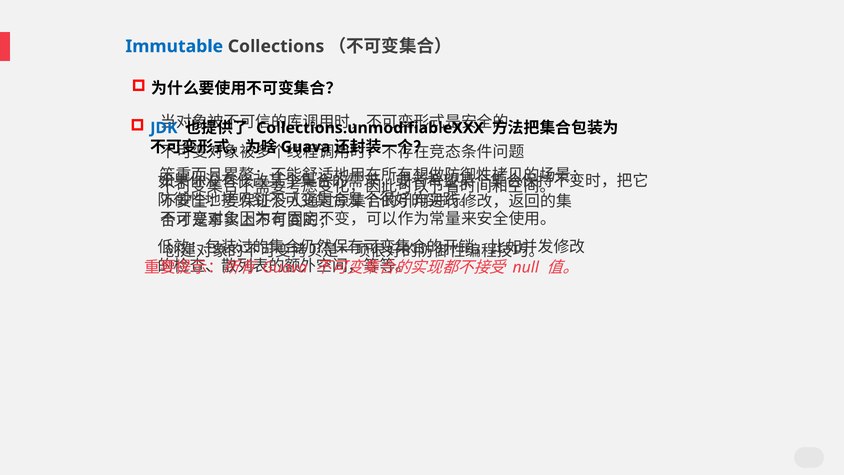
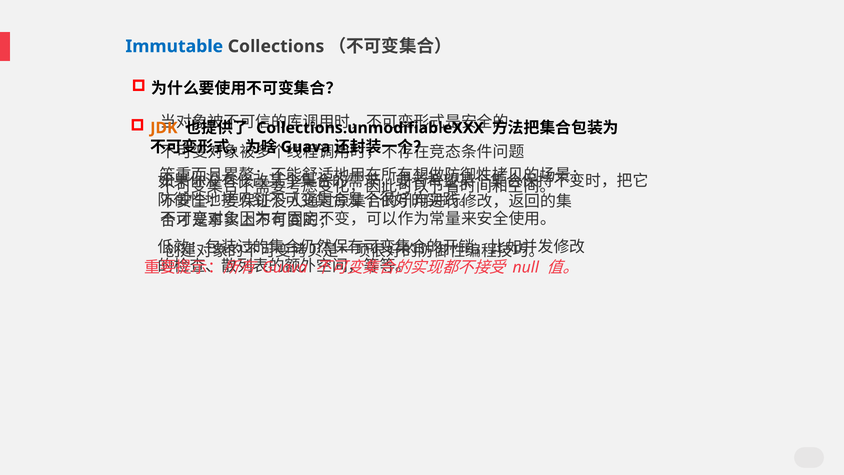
JDK colour: blue -> orange
